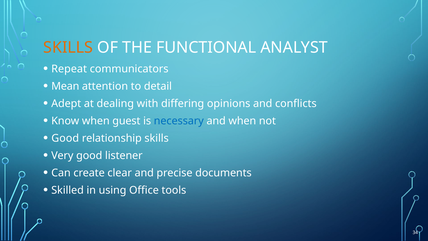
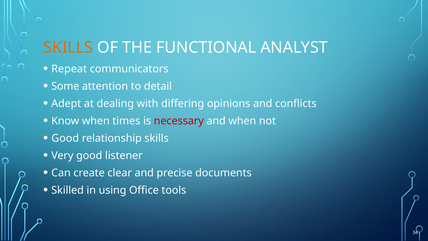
Mean: Mean -> Some
guest: guest -> times
necessary colour: blue -> red
